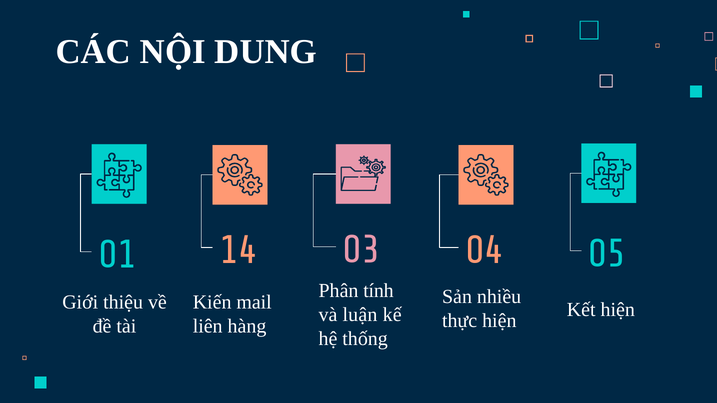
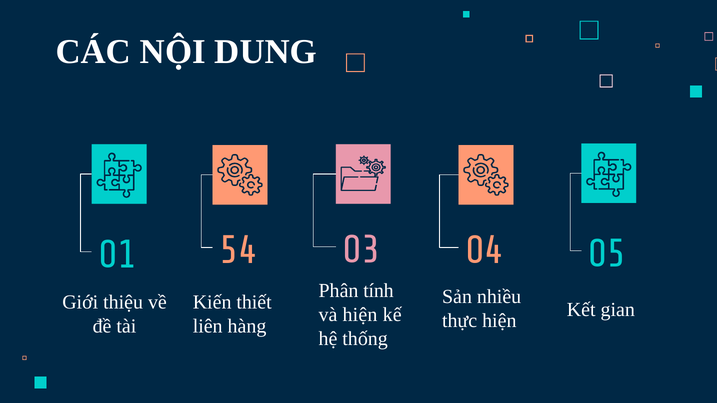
14: 14 -> 54
mail: mail -> thiết
Kết hiện: hiện -> gian
và luận: luận -> hiện
